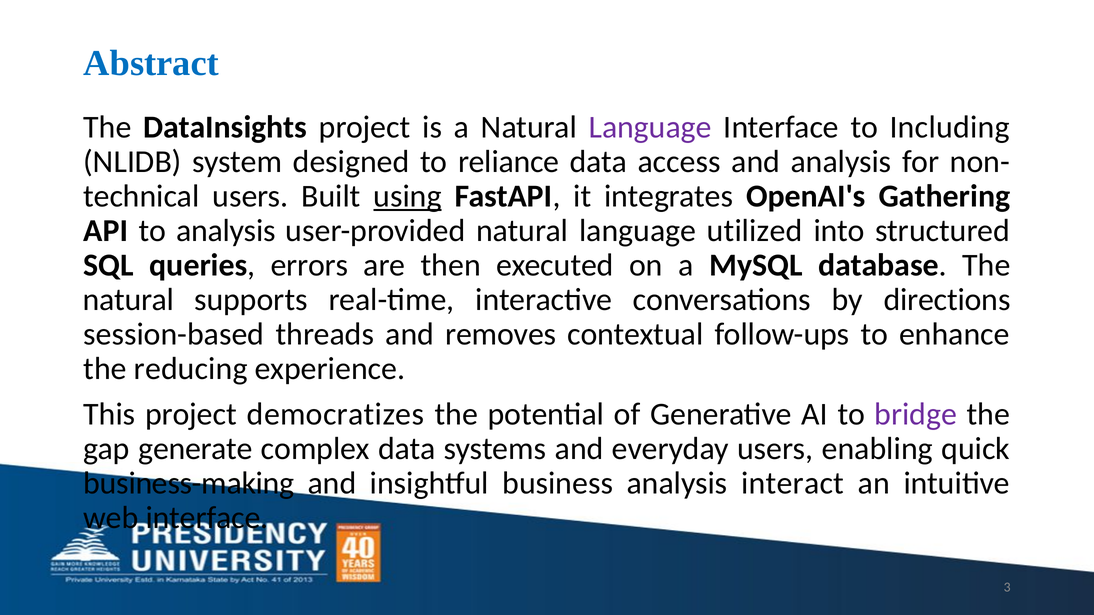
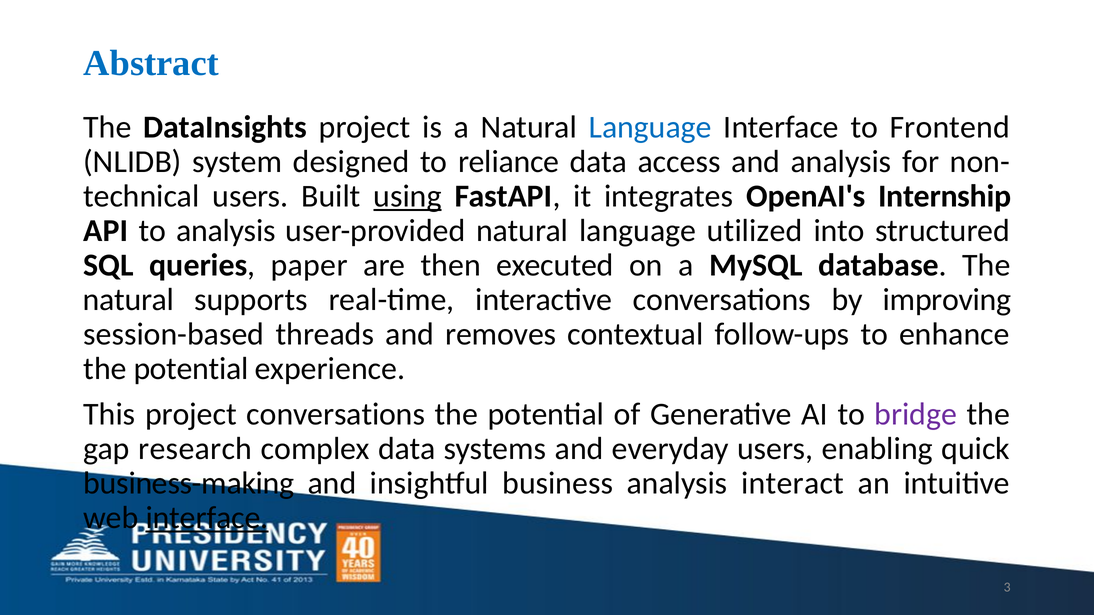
Language at (650, 127) colour: purple -> blue
Including: Including -> Frontend
Gathering: Gathering -> Internship
errors: errors -> paper
directions: directions -> improving
reducing at (191, 369): reducing -> potential
project democratizes: democratizes -> conversations
generate: generate -> research
interface at (207, 518) underline: none -> present
